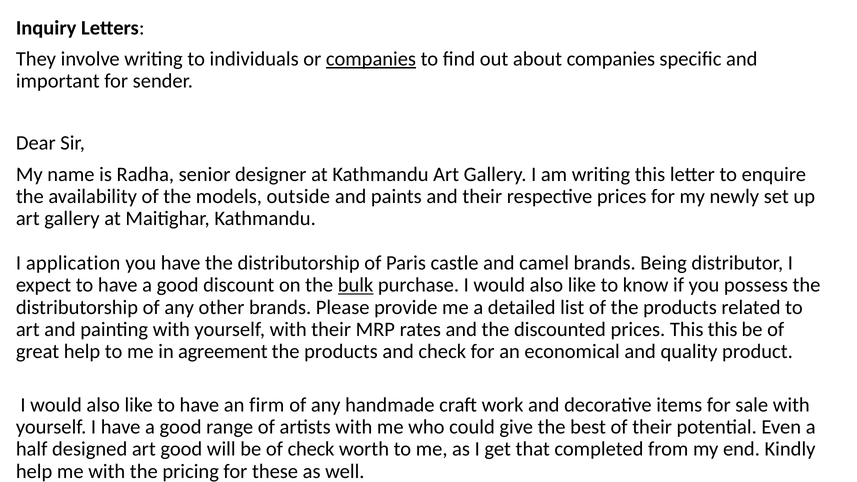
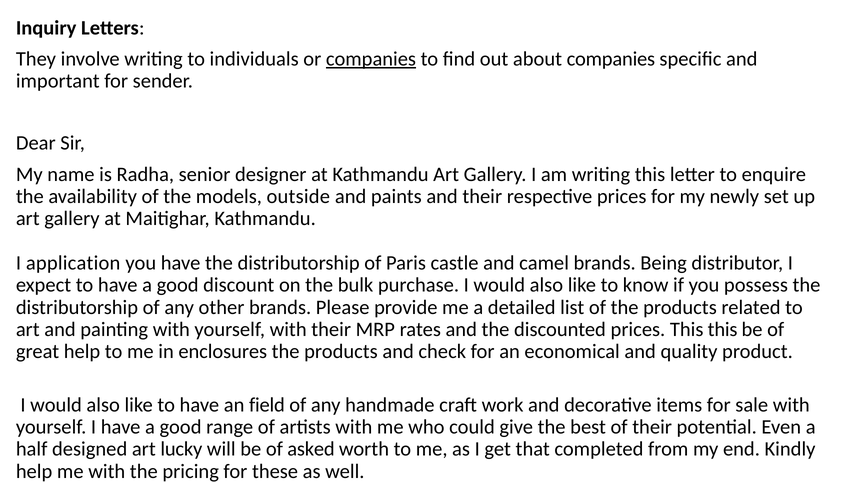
bulk underline: present -> none
agreement: agreement -> enclosures
firm: firm -> field
art good: good -> lucky
of check: check -> asked
